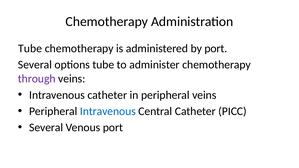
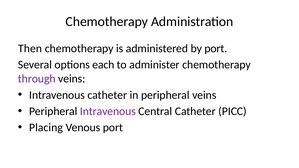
Tube at (30, 49): Tube -> Then
options tube: tube -> each
Intravenous at (108, 111) colour: blue -> purple
Several at (46, 128): Several -> Placing
